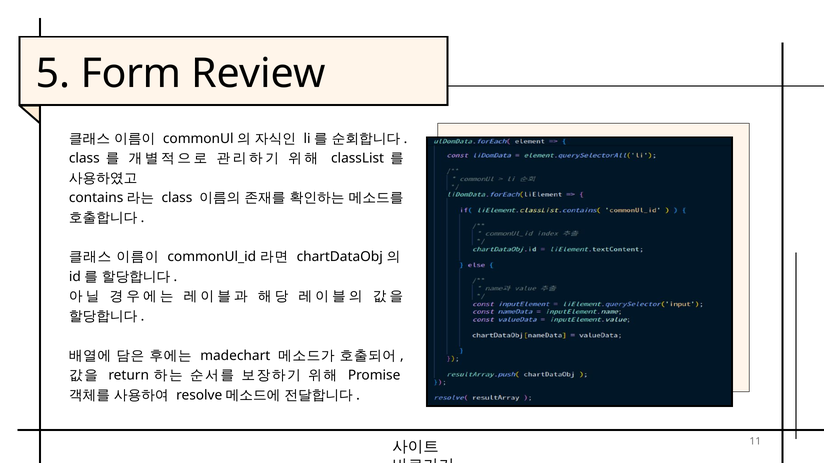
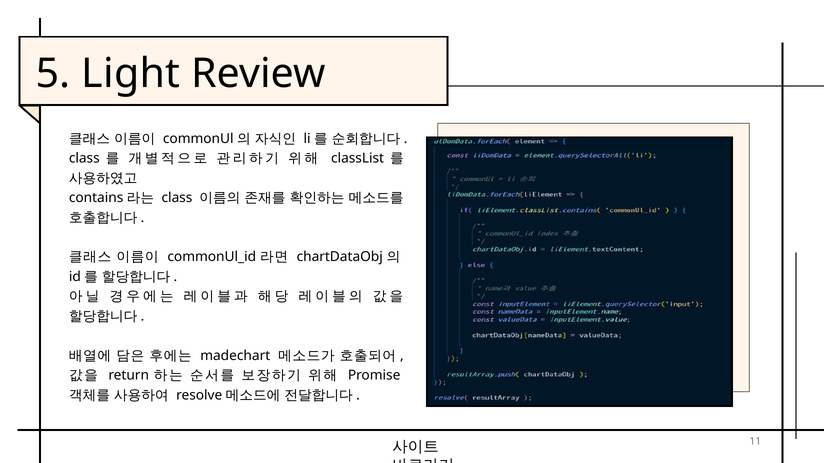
Form: Form -> Light
